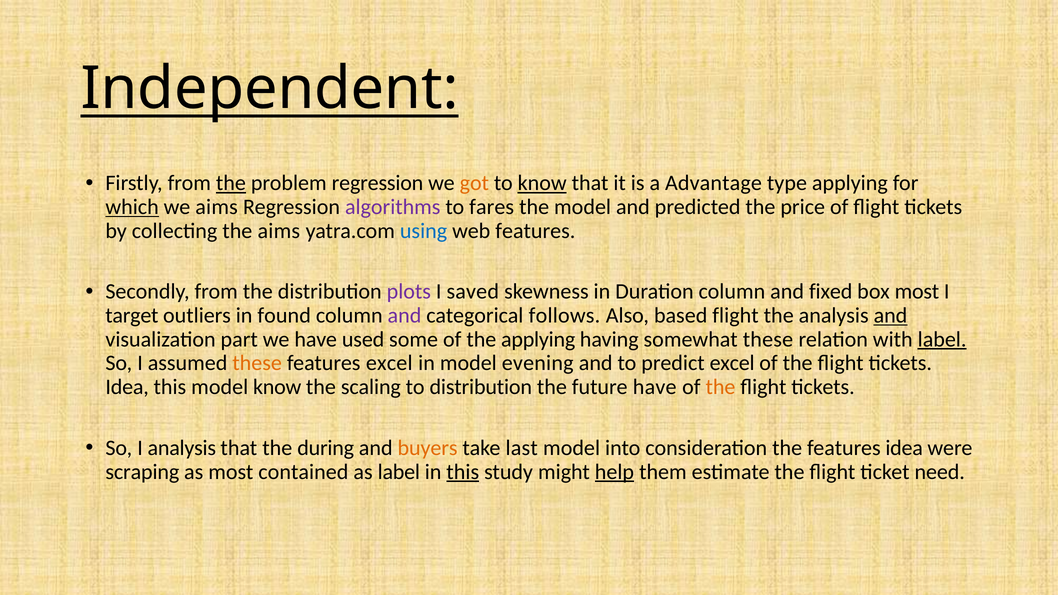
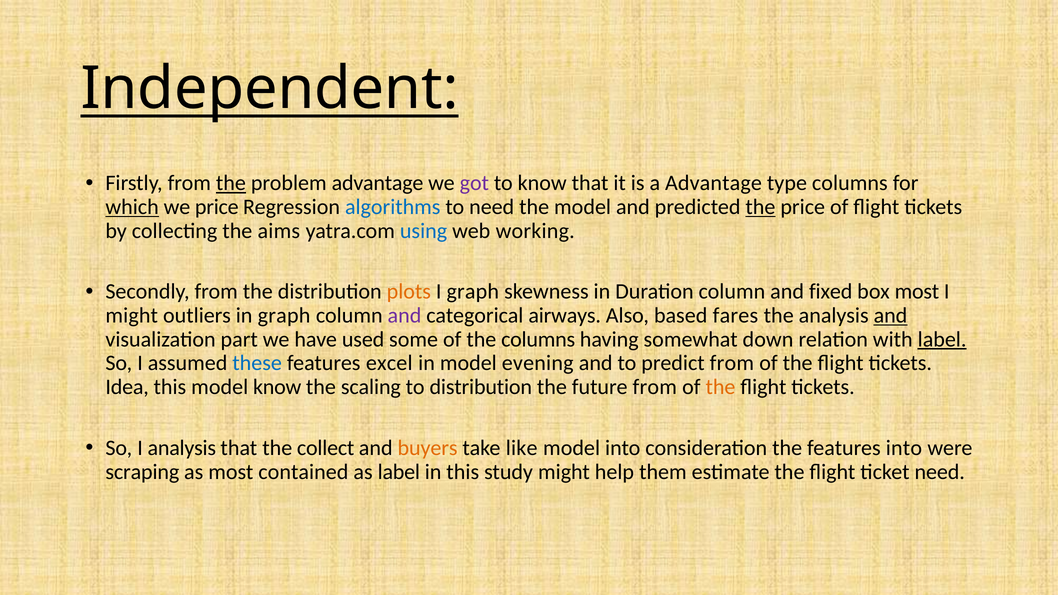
problem regression: regression -> advantage
got colour: orange -> purple
know at (542, 183) underline: present -> none
type applying: applying -> columns
we aims: aims -> price
algorithms colour: purple -> blue
to fares: fares -> need
the at (760, 207) underline: none -> present
web features: features -> working
plots colour: purple -> orange
I saved: saved -> graph
target at (132, 316): target -> might
in found: found -> graph
follows: follows -> airways
based flight: flight -> fares
the applying: applying -> columns
somewhat these: these -> down
these at (257, 363) colour: orange -> blue
predict excel: excel -> from
future have: have -> from
during: during -> collect
last: last -> like
features idea: idea -> into
this at (463, 472) underline: present -> none
help underline: present -> none
